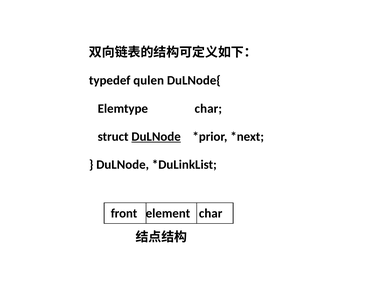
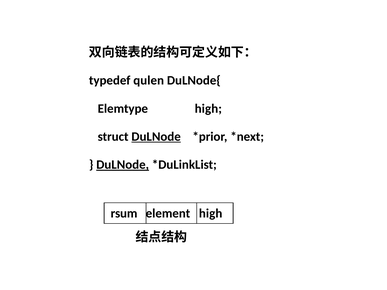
Elemtype char: char -> high
DuLNode at (123, 165) underline: none -> present
front: front -> rsum
element char: char -> high
